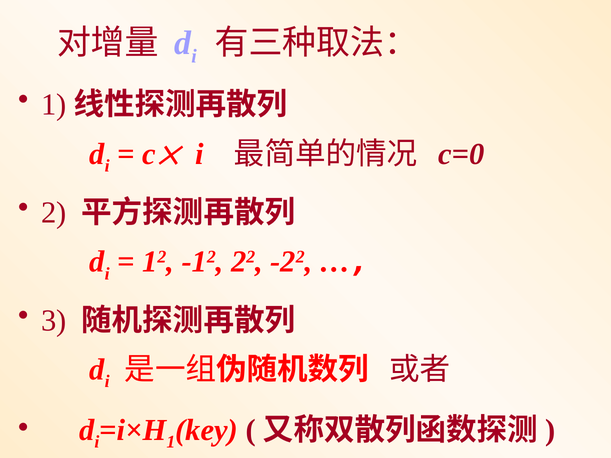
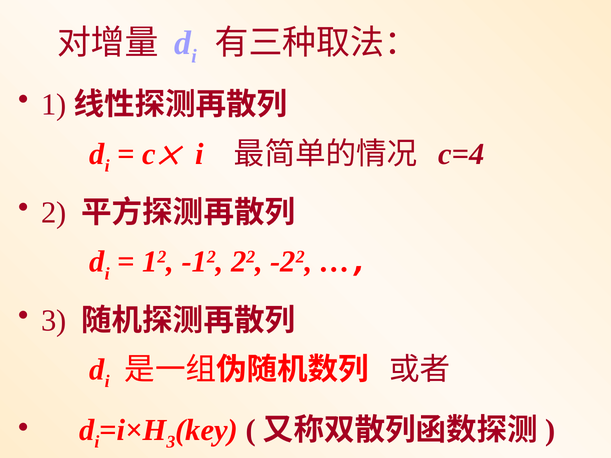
c=0: c=0 -> c=4
1 at (171, 442): 1 -> 3
